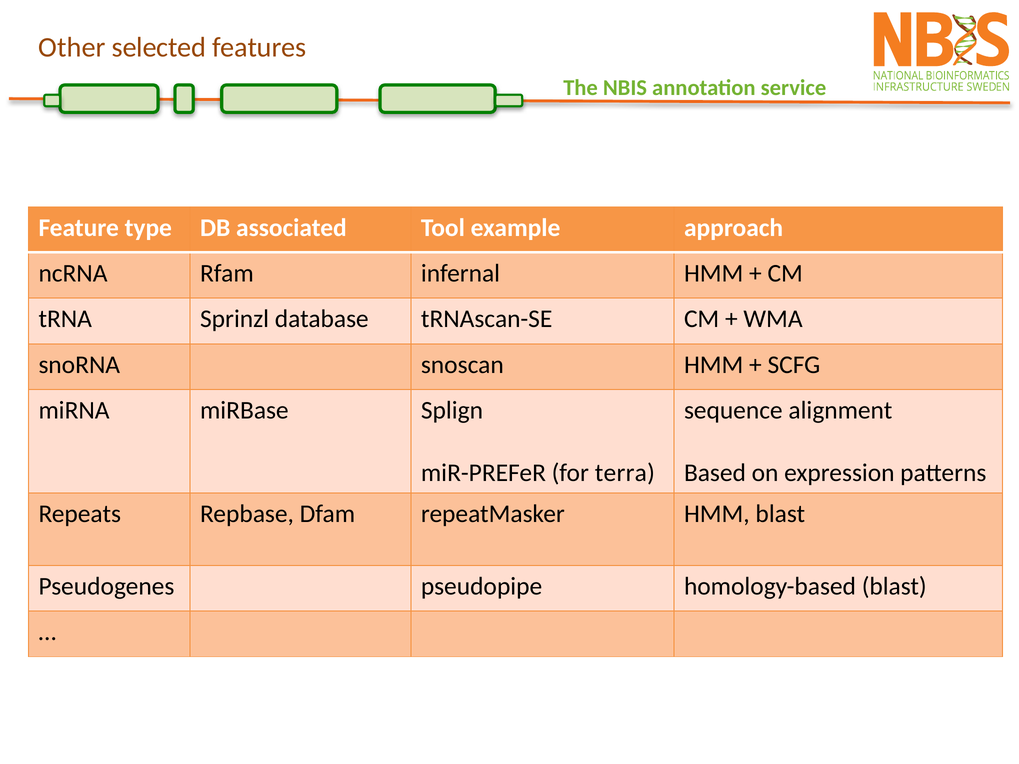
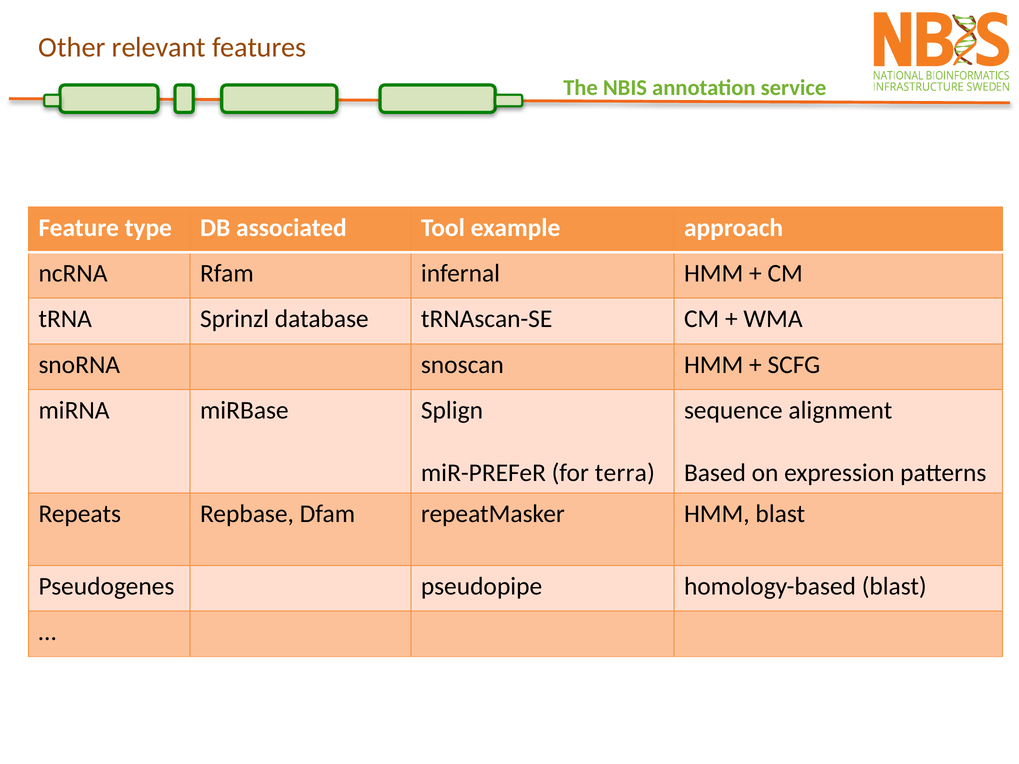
selected: selected -> relevant
